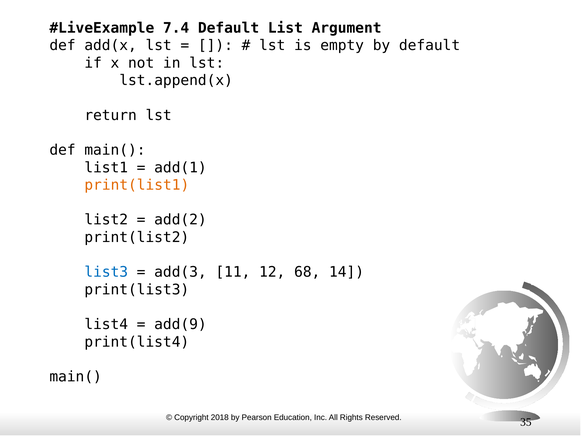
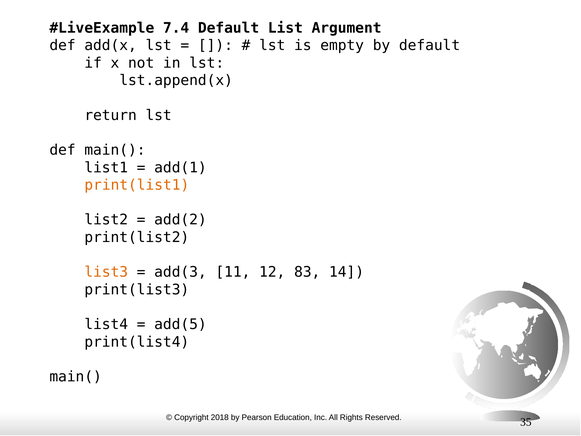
list3 colour: blue -> orange
68: 68 -> 83
add(9: add(9 -> add(5
